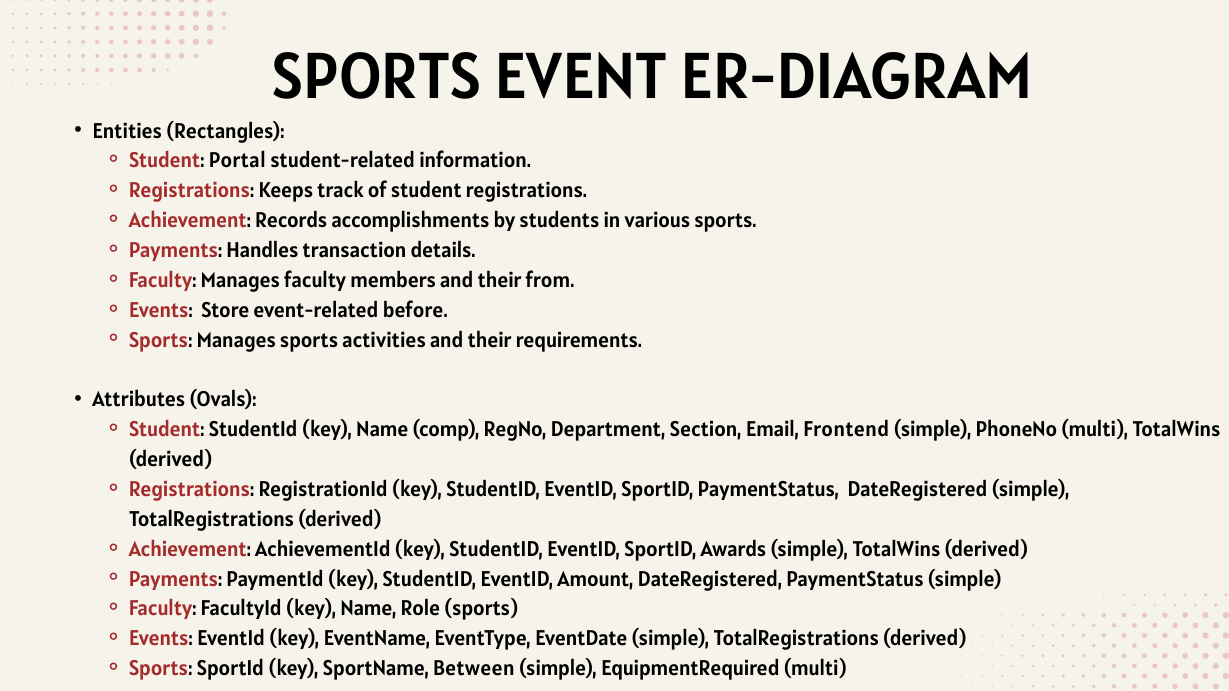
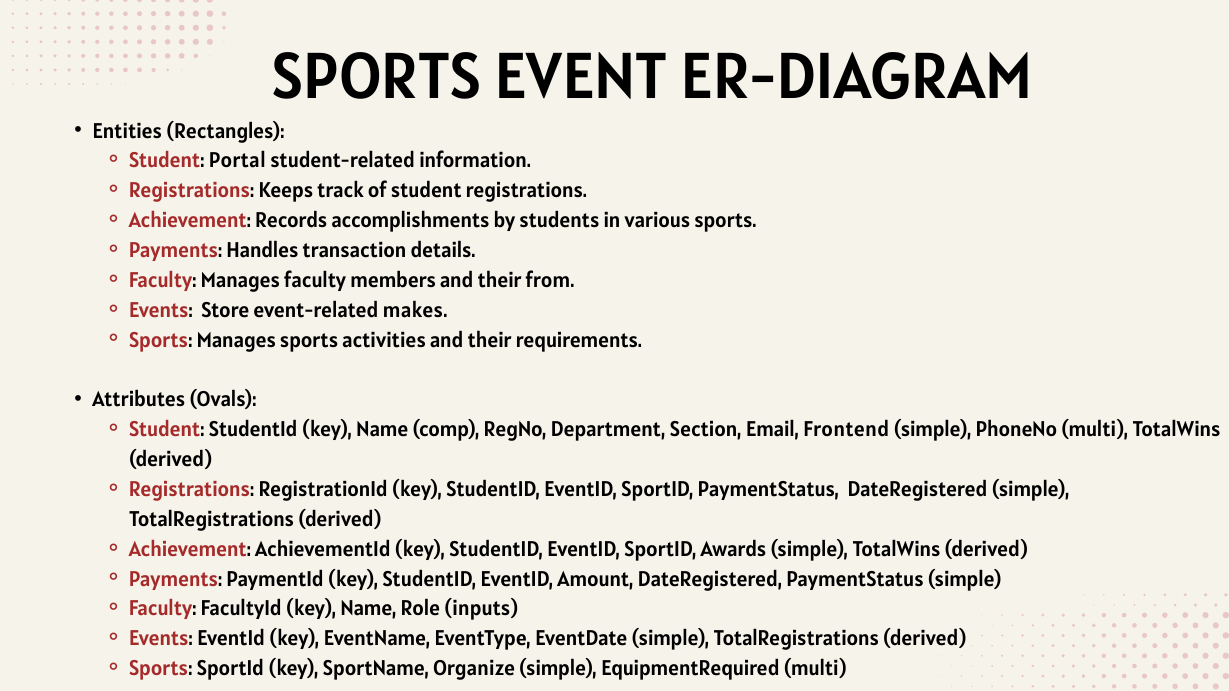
before: before -> makes
Role sports: sports -> inputs
Between: Between -> Organize
